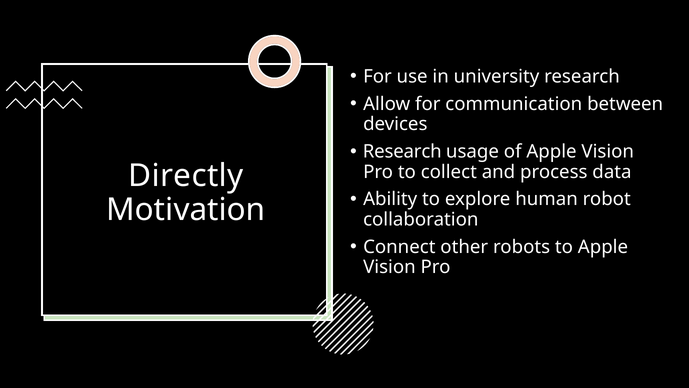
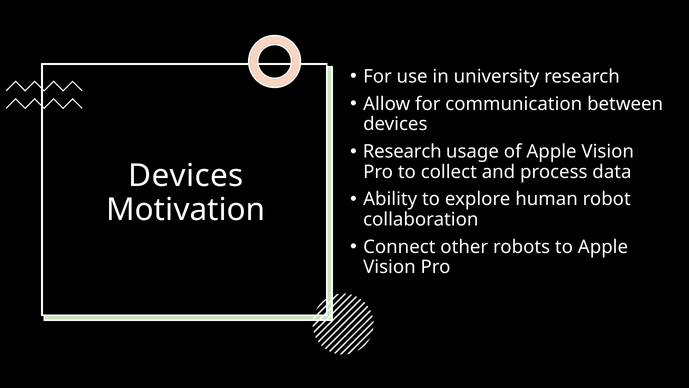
Directly at (186, 176): Directly -> Devices
